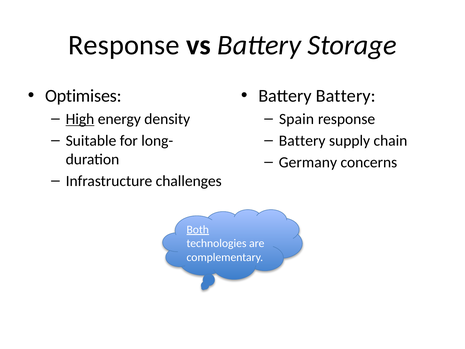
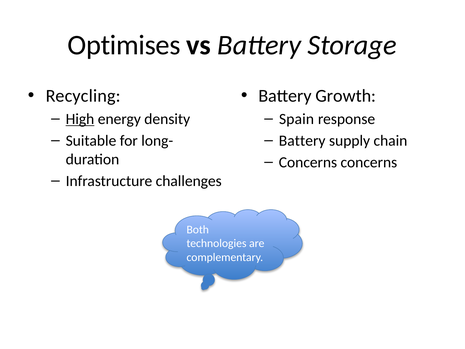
Response at (124, 45): Response -> Optimises
Optimises: Optimises -> Recycling
Battery Battery: Battery -> Growth
Germany at (308, 162): Germany -> Concerns
Both underline: present -> none
